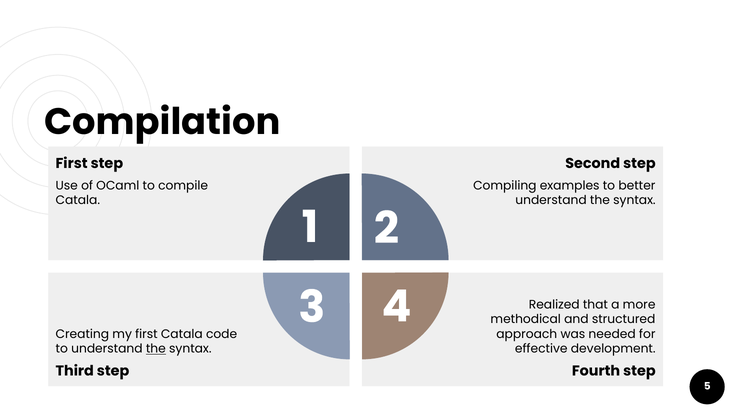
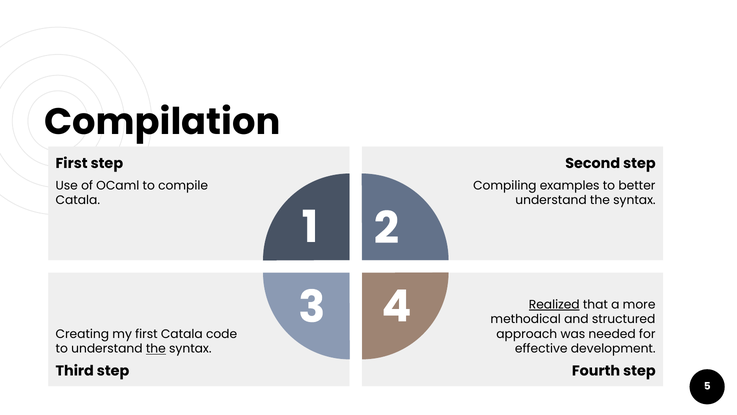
Realized underline: none -> present
